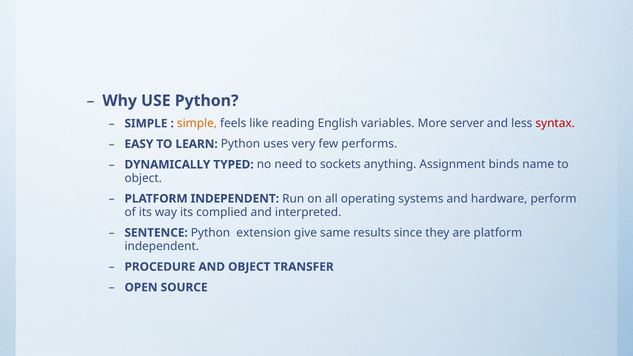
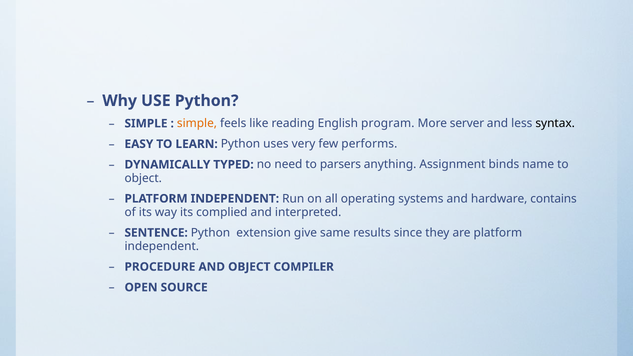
variables: variables -> program
syntax colour: red -> black
sockets: sockets -> parsers
perform: perform -> contains
TRANSFER: TRANSFER -> COMPILER
